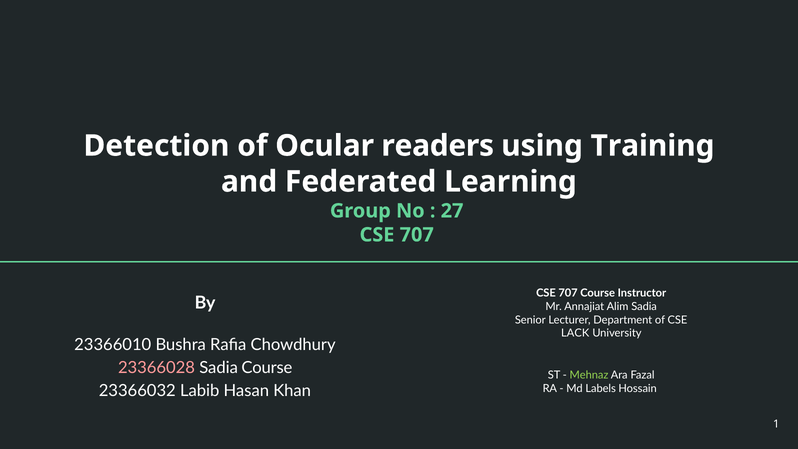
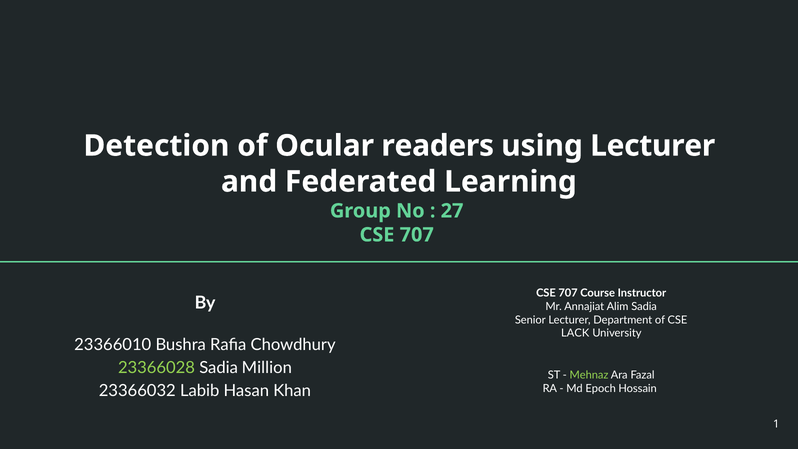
using Training: Training -> Lecturer
23366028 colour: pink -> light green
Sadia Course: Course -> Million
Labels: Labels -> Epoch
